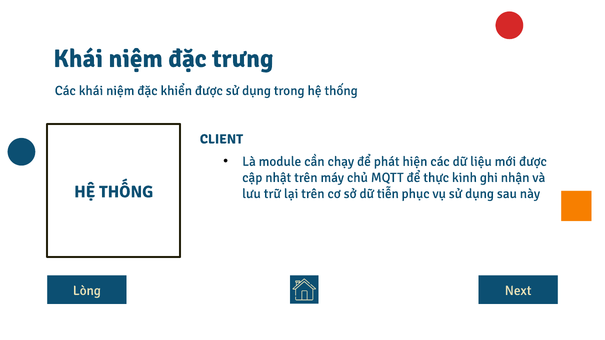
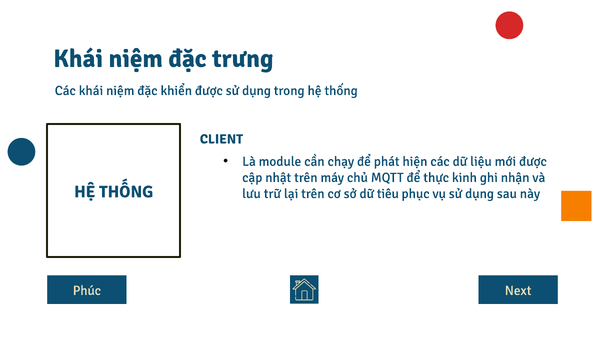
tiễn: tiễn -> tiêu
Lòng: Lòng -> Phúc
